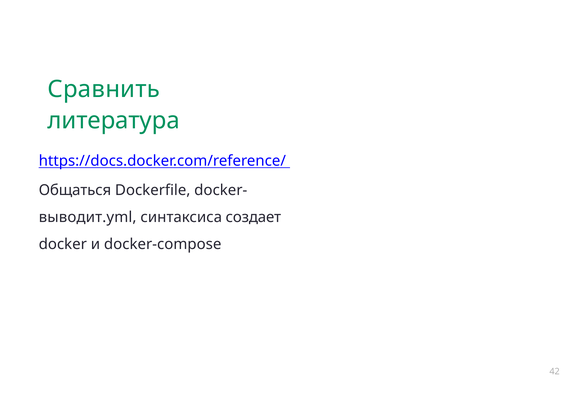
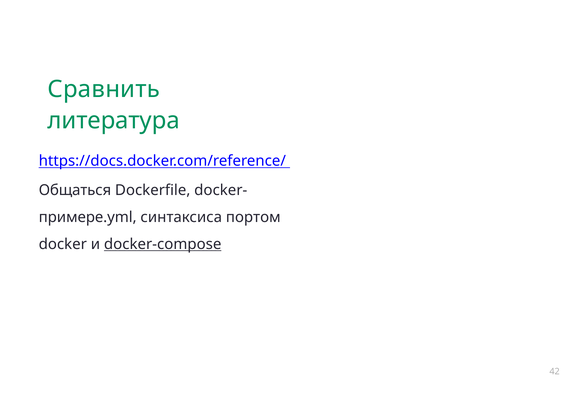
выводит.yml: выводит.yml -> примере.yml
создает: создает -> портом
docker-compose underline: none -> present
